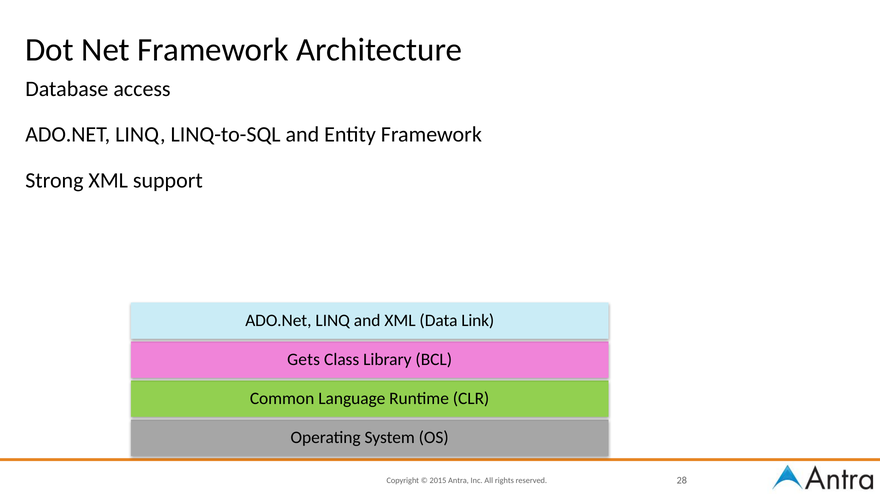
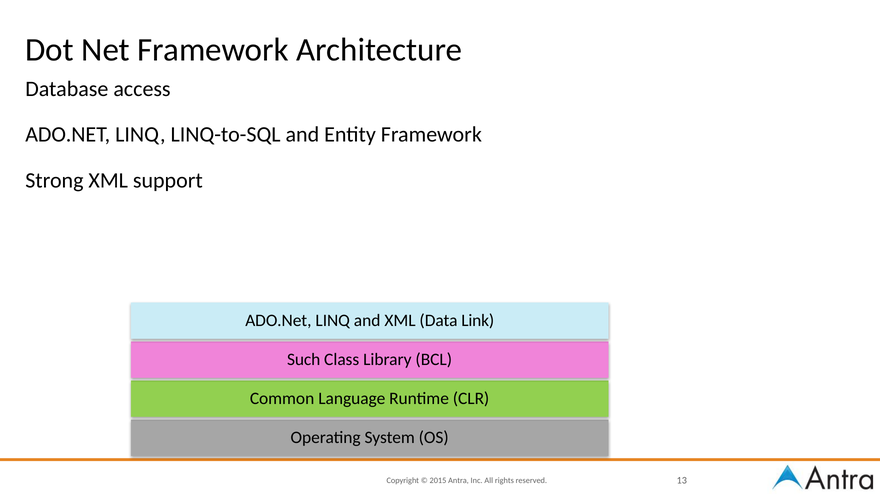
Gets: Gets -> Such
28: 28 -> 13
